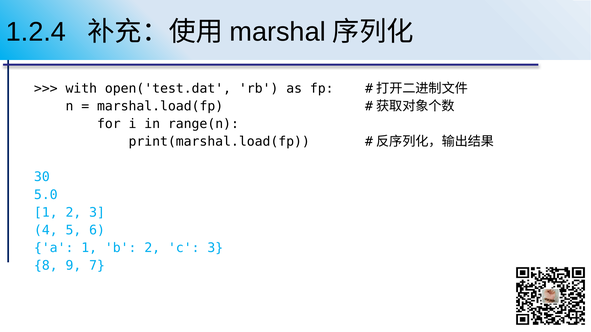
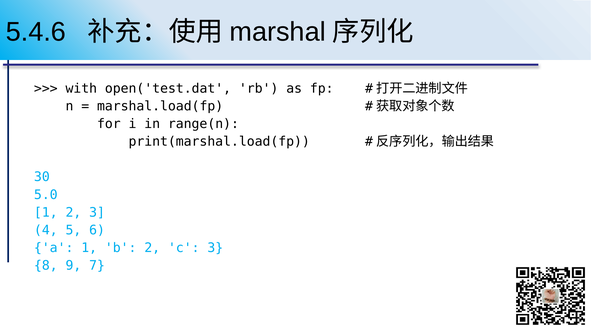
1.2.4: 1.2.4 -> 5.4.6
